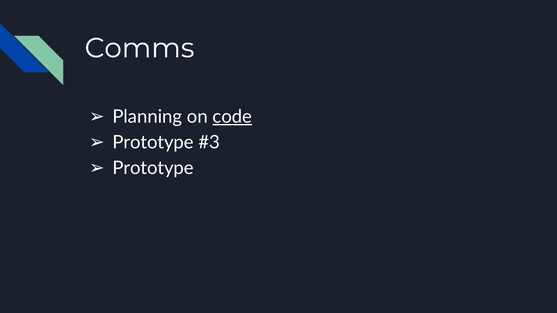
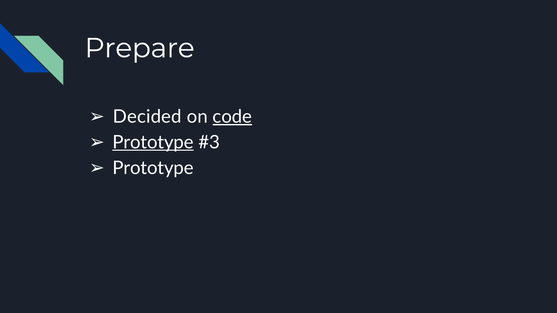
Comms: Comms -> Prepare
Planning: Planning -> Decided
Prototype at (153, 142) underline: none -> present
